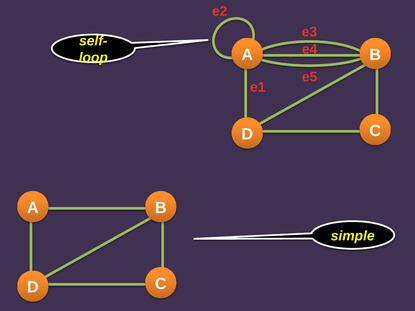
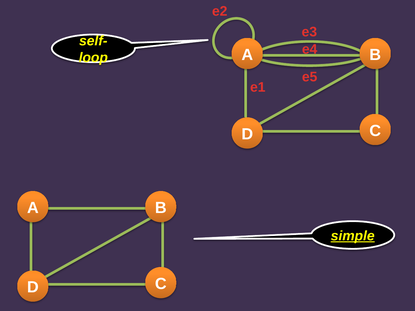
simple underline: none -> present
